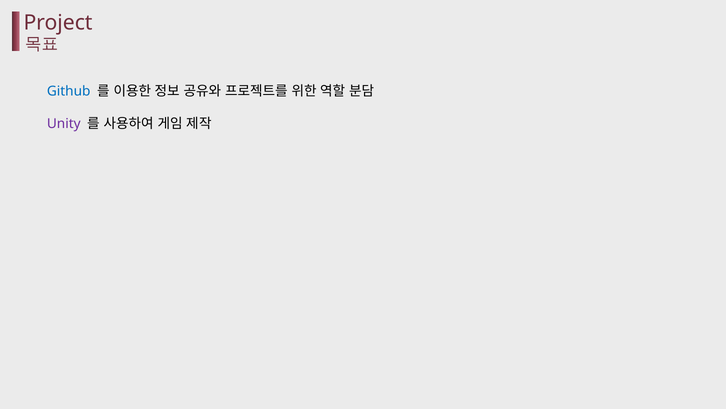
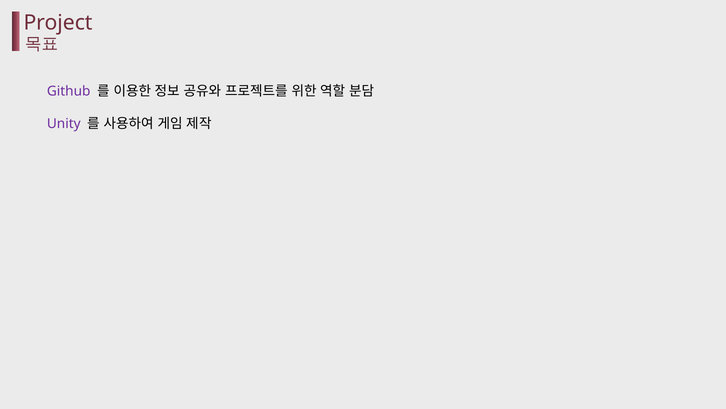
Github colour: blue -> purple
